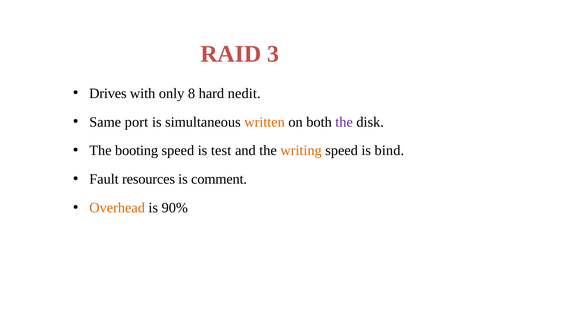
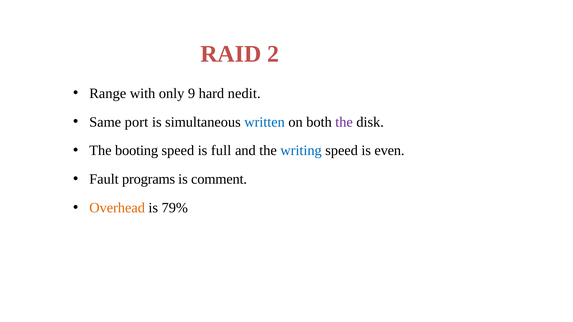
3: 3 -> 2
Drives: Drives -> Range
8: 8 -> 9
written colour: orange -> blue
test: test -> full
writing colour: orange -> blue
bind: bind -> even
resources: resources -> programs
90%: 90% -> 79%
